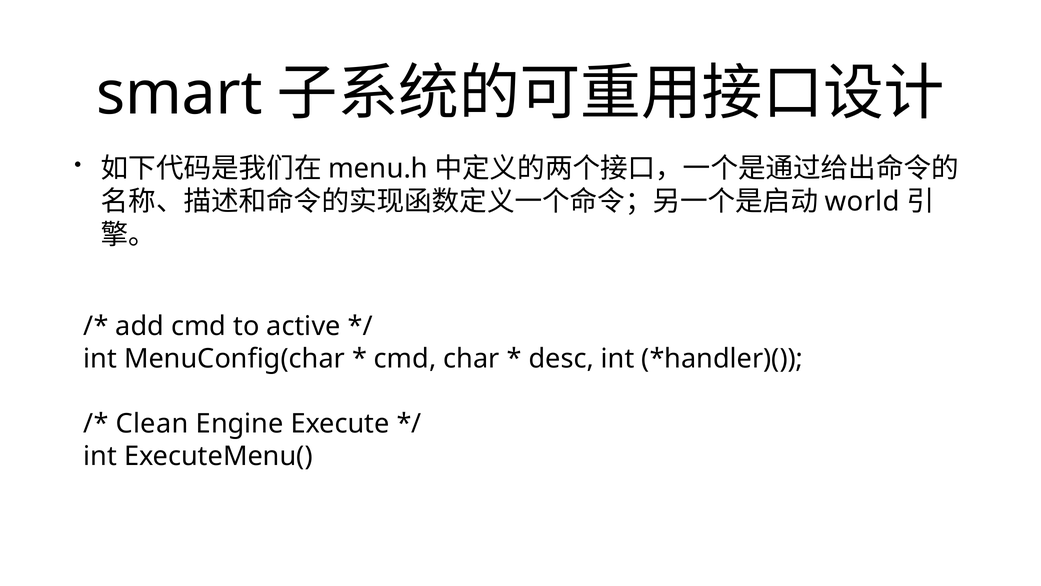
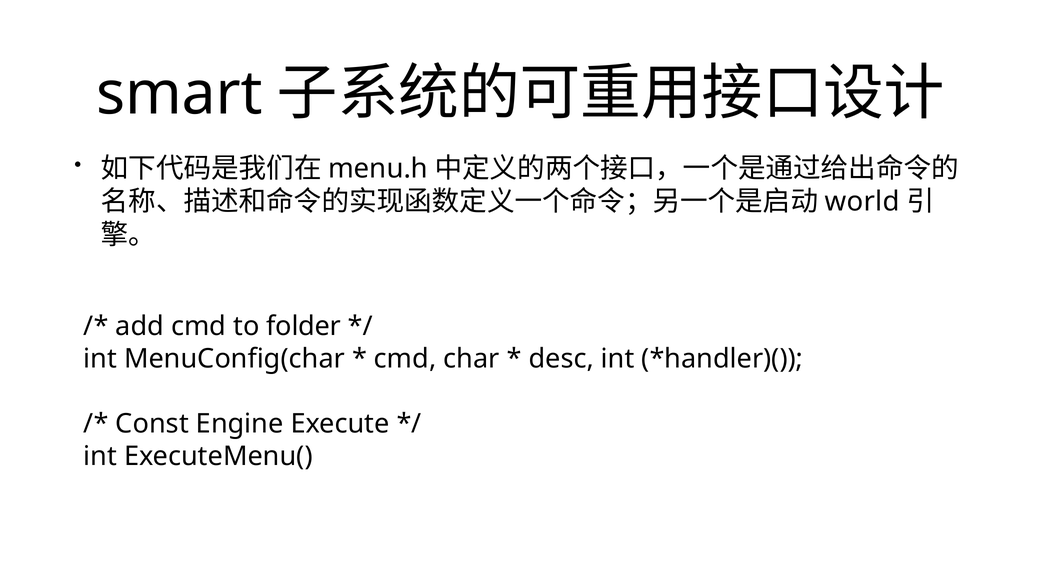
active: active -> folder
Clean: Clean -> Const
